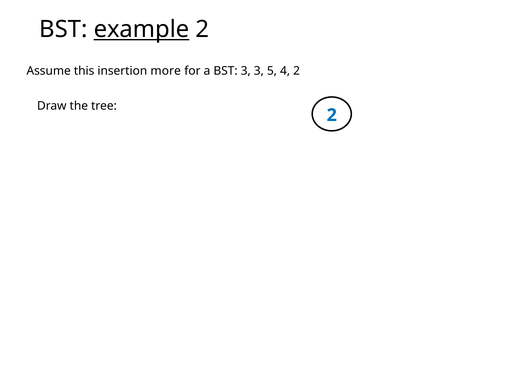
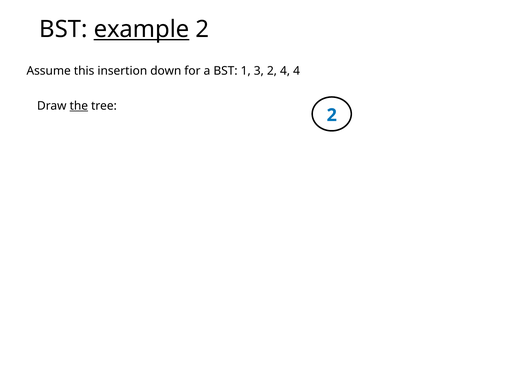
more: more -> down
BST 3: 3 -> 1
3 5: 5 -> 2
4 2: 2 -> 4
the underline: none -> present
